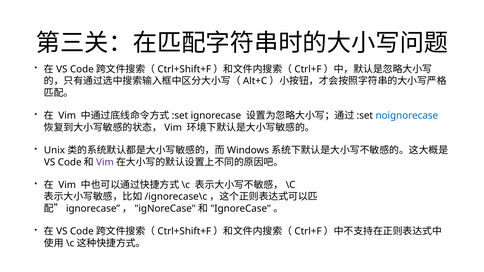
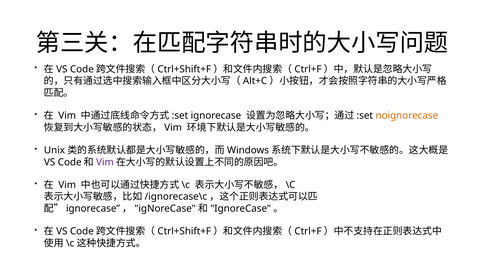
noignorecase colour: blue -> orange
